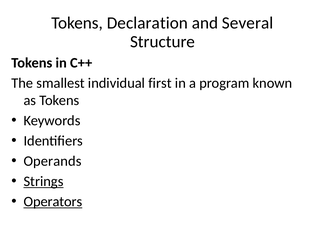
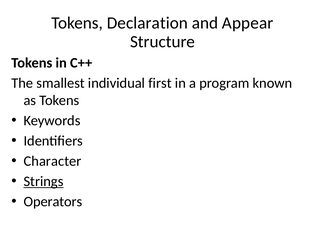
Several: Several -> Appear
Operands: Operands -> Character
Operators underline: present -> none
